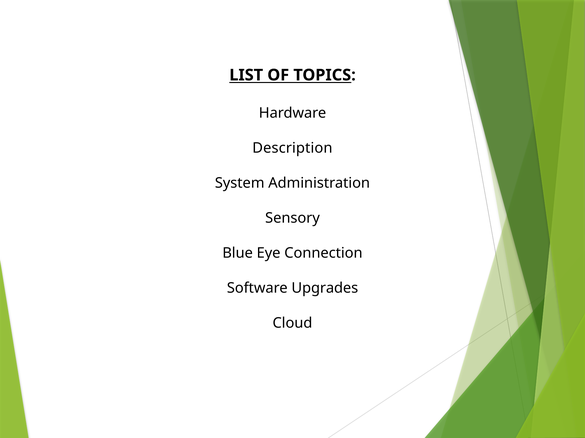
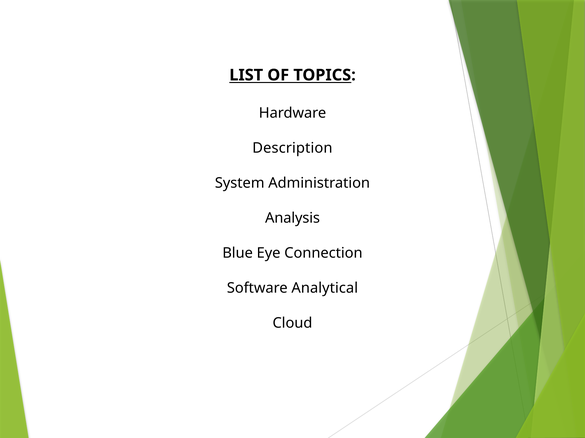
Sensory: Sensory -> Analysis
Upgrades: Upgrades -> Analytical
